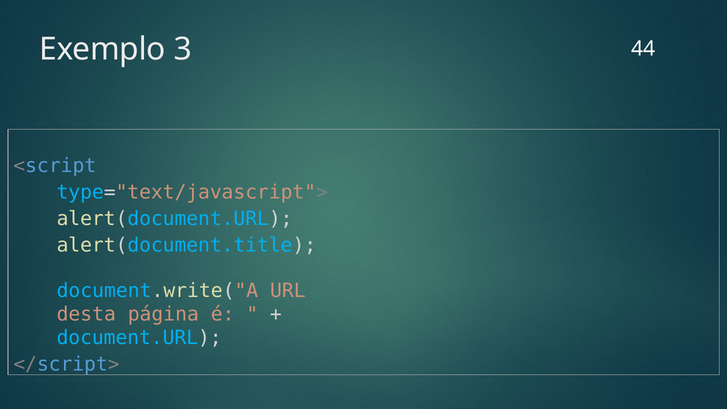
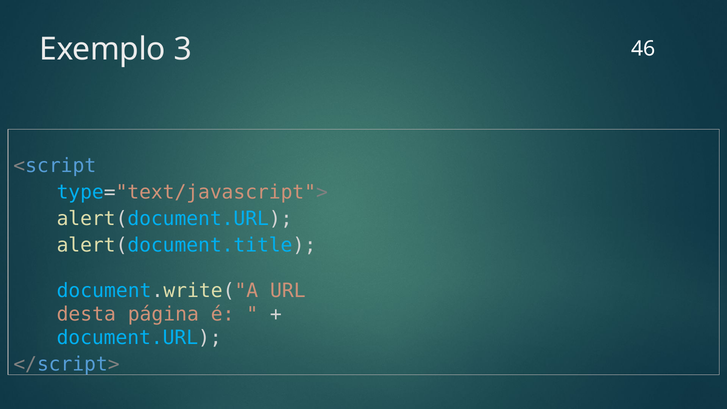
44: 44 -> 46
